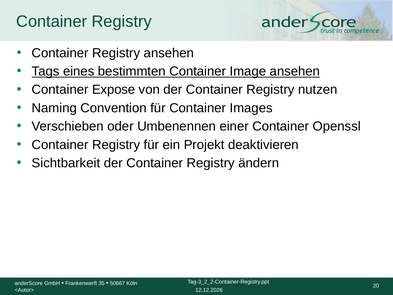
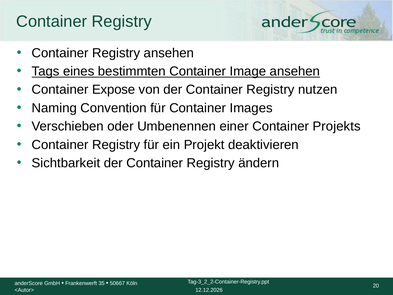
Openssl: Openssl -> Projekts
